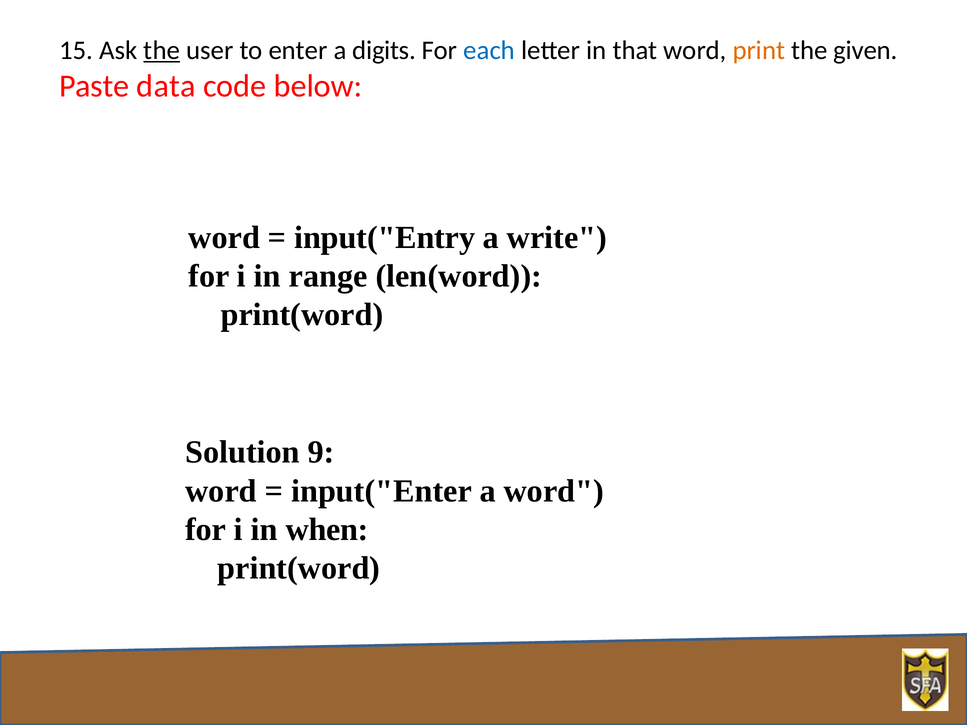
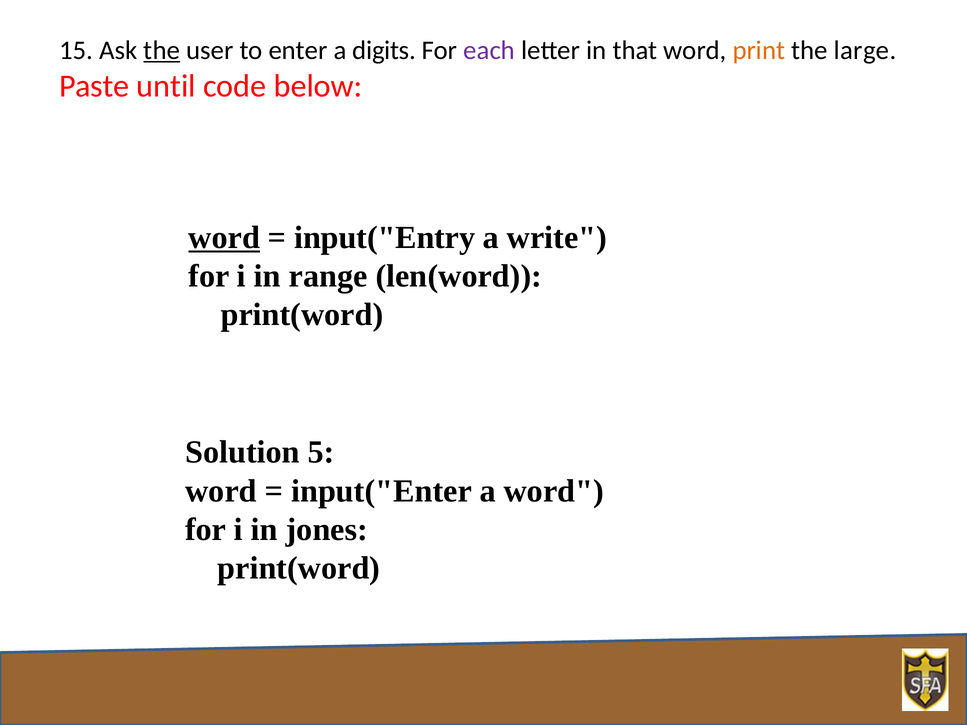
each colour: blue -> purple
given: given -> large
data: data -> until
word at (224, 238) underline: none -> present
9: 9 -> 5
when: when -> jones
